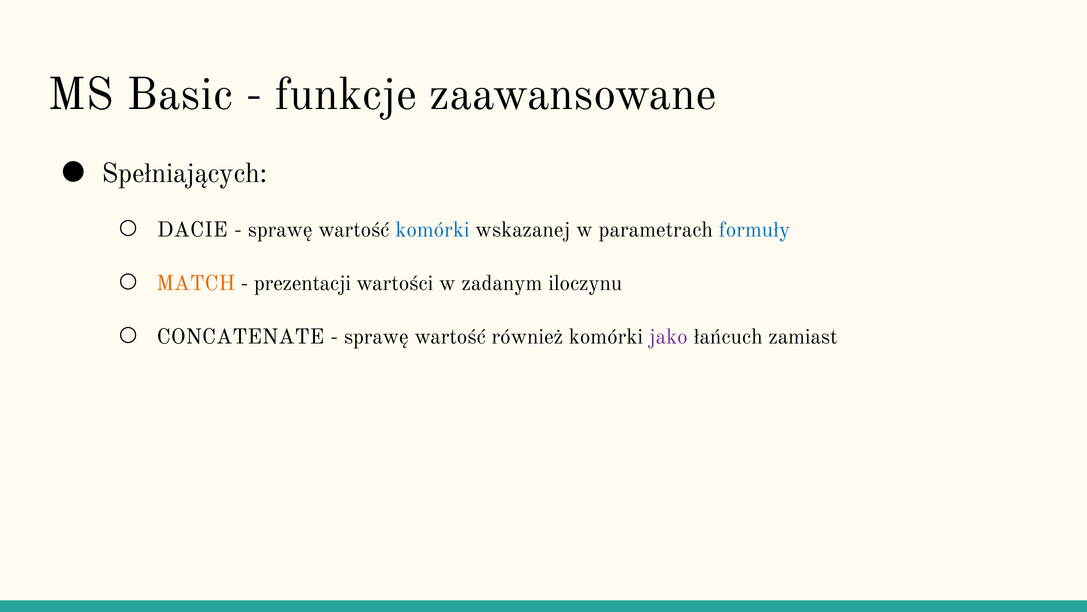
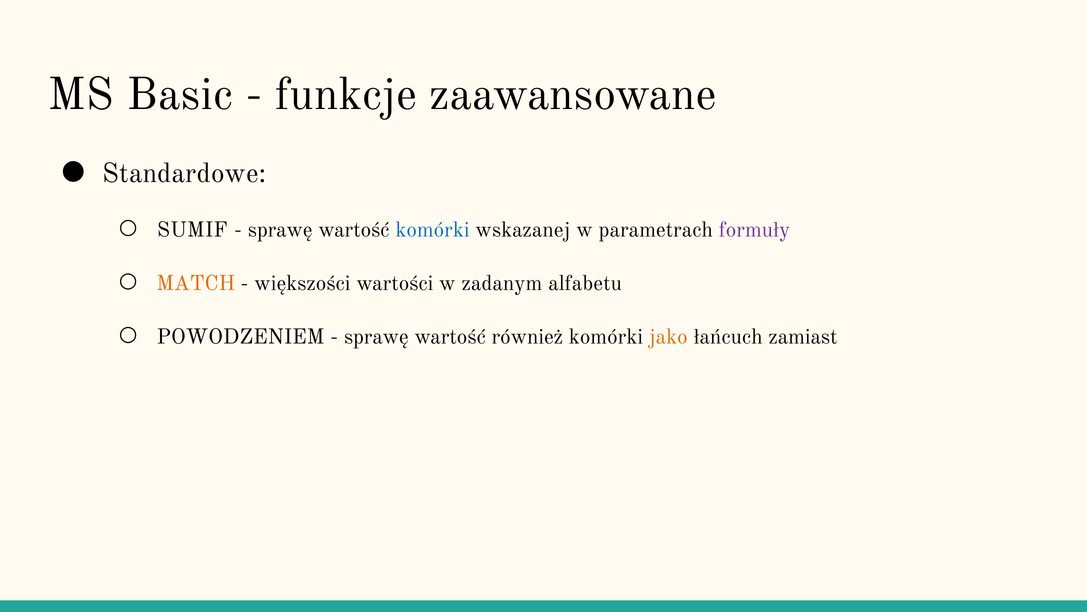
Spełniających: Spełniających -> Standardowe
DACIE: DACIE -> SUMIF
formuły colour: blue -> purple
prezentacji: prezentacji -> większości
iloczynu: iloczynu -> alfabetu
CONCATENATE: CONCATENATE -> POWODZENIEM
jako colour: purple -> orange
